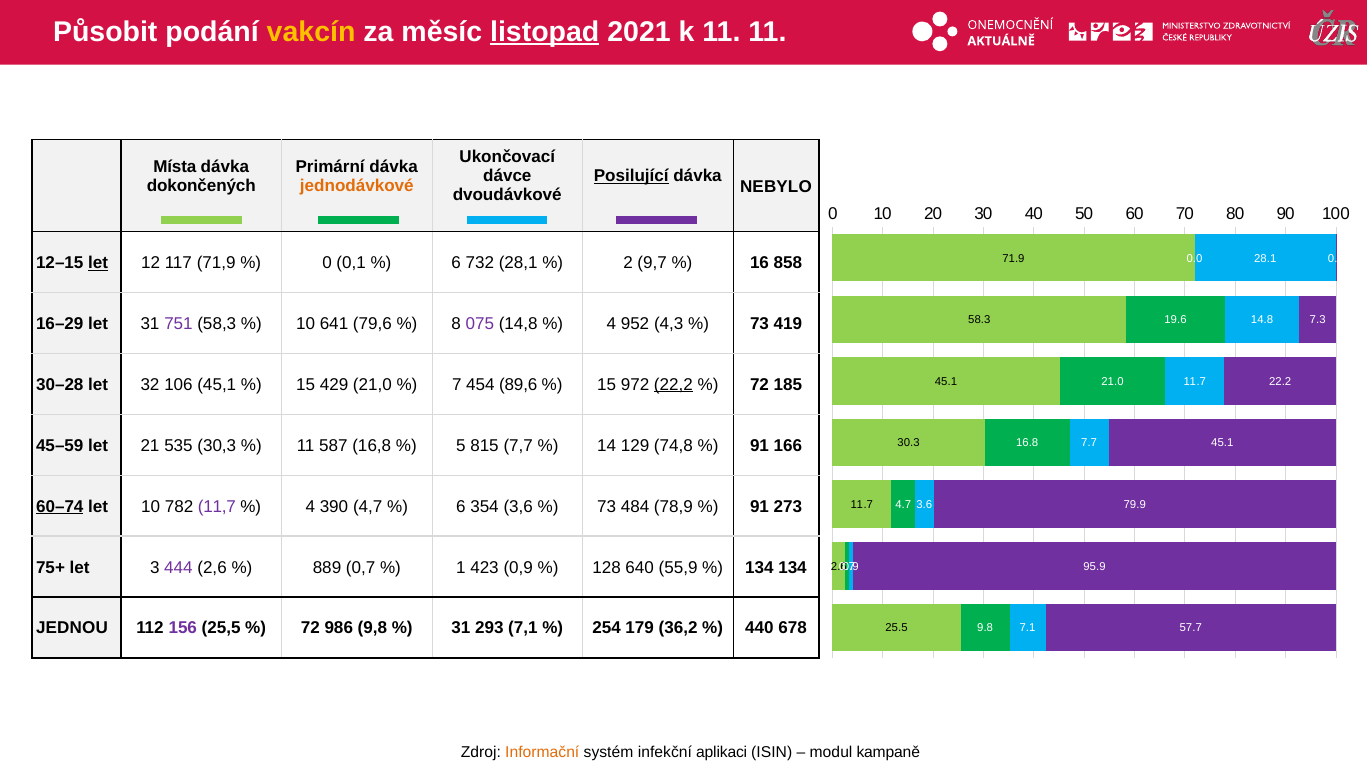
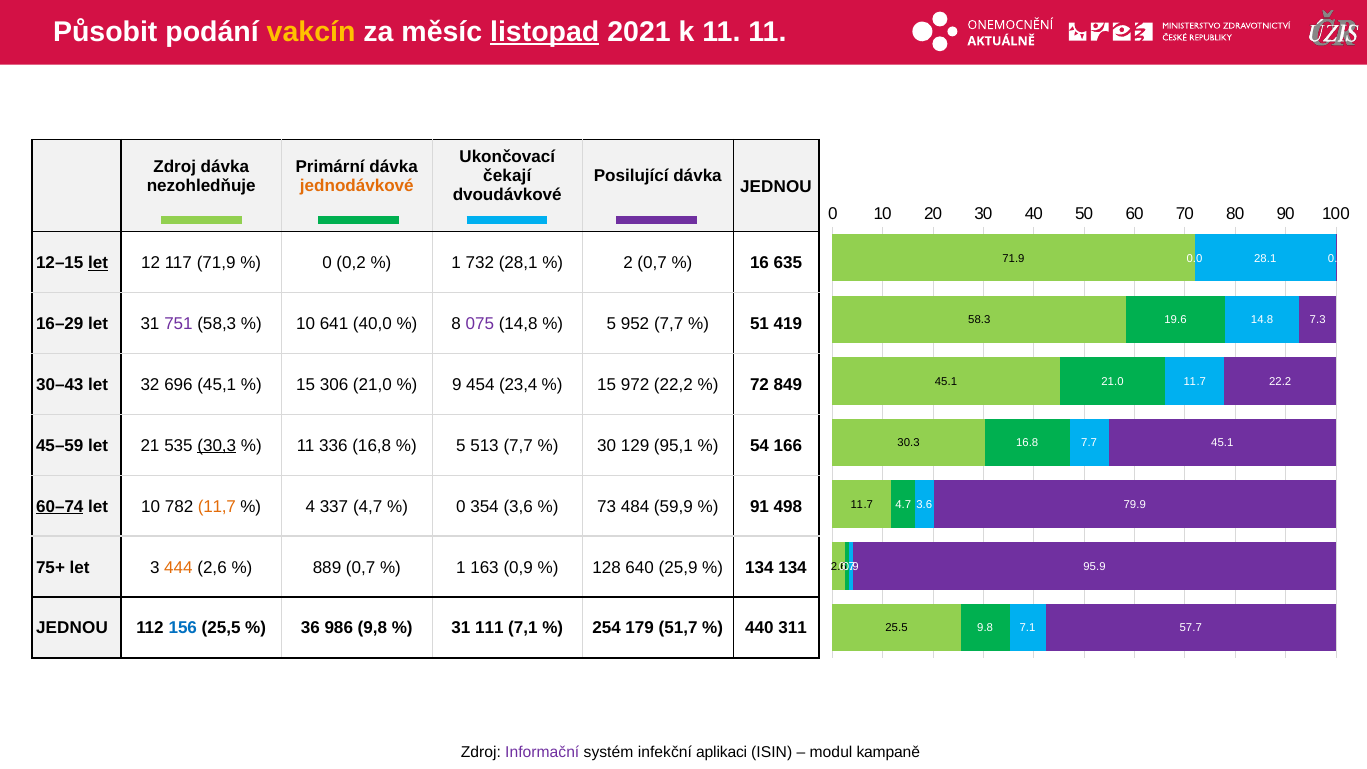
Místa at (175, 166): Místa -> Zdroj
dávce: dávce -> čekají
Posilující underline: present -> none
dokončených: dokončených -> nezohledňuje
NEBYLO at (776, 186): NEBYLO -> JEDNOU
0,1: 0,1 -> 0,2
6 at (456, 263): 6 -> 1
2 9,7: 9,7 -> 0,7
858: 858 -> 635
79,6: 79,6 -> 40,0
4 at (611, 324): 4 -> 5
952 4,3: 4,3 -> 7,7
73 at (759, 324): 73 -> 51
30–28: 30–28 -> 30–43
106: 106 -> 696
429: 429 -> 306
7: 7 -> 9
89,6: 89,6 -> 23,4
22,2 underline: present -> none
185: 185 -> 849
30,3 underline: none -> present
587: 587 -> 336
815: 815 -> 513
14 at (607, 446): 14 -> 30
74,8: 74,8 -> 95,1
91 at (759, 446): 91 -> 54
11,7 colour: purple -> orange
390: 390 -> 337
6 at (461, 506): 6 -> 0
78,9: 78,9 -> 59,9
273: 273 -> 498
444 colour: purple -> orange
423: 423 -> 163
55,9: 55,9 -> 25,9
156 colour: purple -> blue
72 at (310, 628): 72 -> 36
293: 293 -> 111
36,2: 36,2 -> 51,7
678: 678 -> 311
Informační colour: orange -> purple
